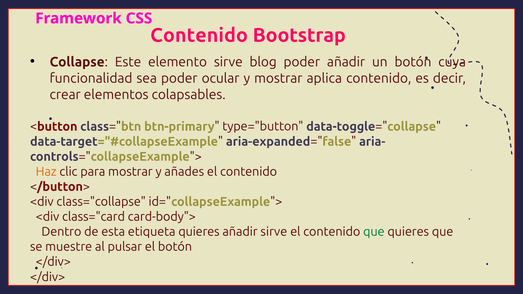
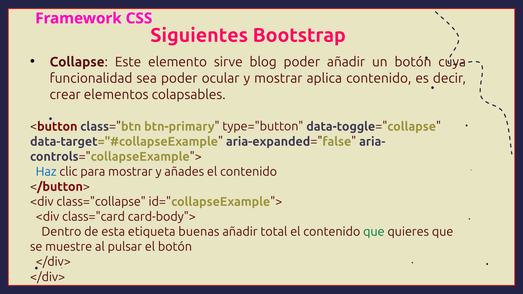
Contenido at (199, 35): Contenido -> Siguientes
Haz colour: orange -> blue
etiqueta quieres: quieres -> buenas
añadir sirve: sirve -> total
